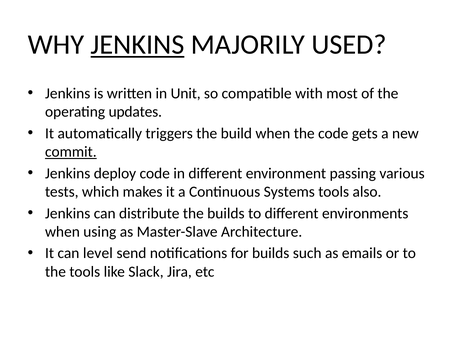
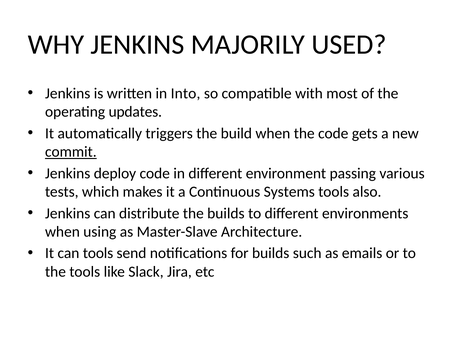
JENKINS at (137, 45) underline: present -> none
Unit: Unit -> Into
can level: level -> tools
